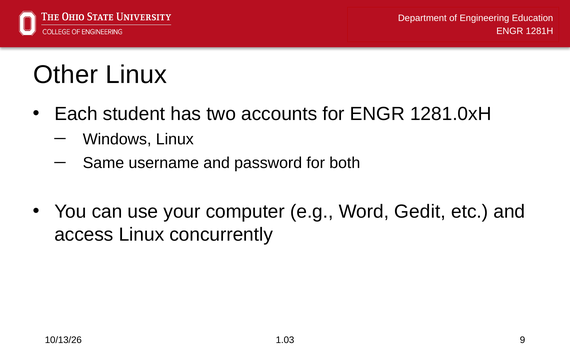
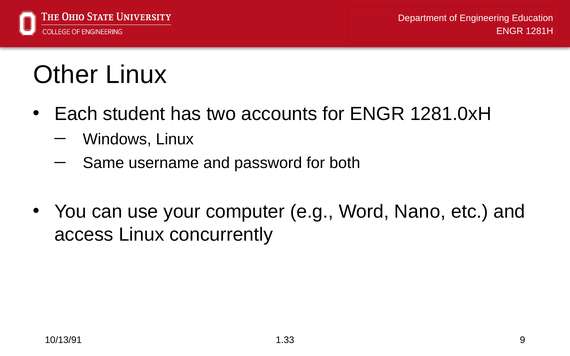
Gedit: Gedit -> Nano
10/13/26: 10/13/26 -> 10/13/91
1.03: 1.03 -> 1.33
